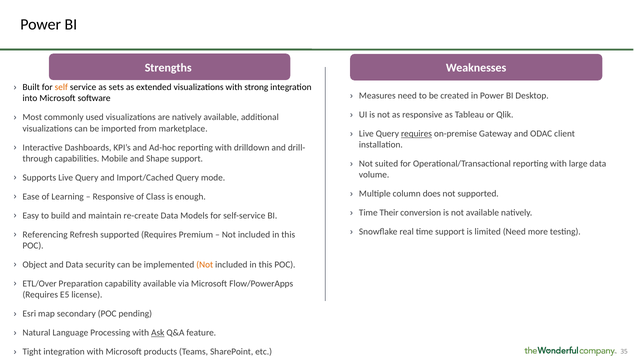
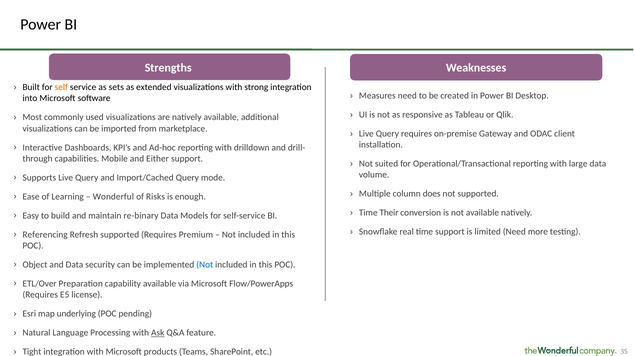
requires at (417, 134) underline: present -> none
Shape: Shape -> Either
Responsive at (113, 197): Responsive -> Wonderful
Class: Class -> Risks
re-create: re-create -> re-binary
Not at (205, 265) colour: orange -> blue
secondary: secondary -> underlying
